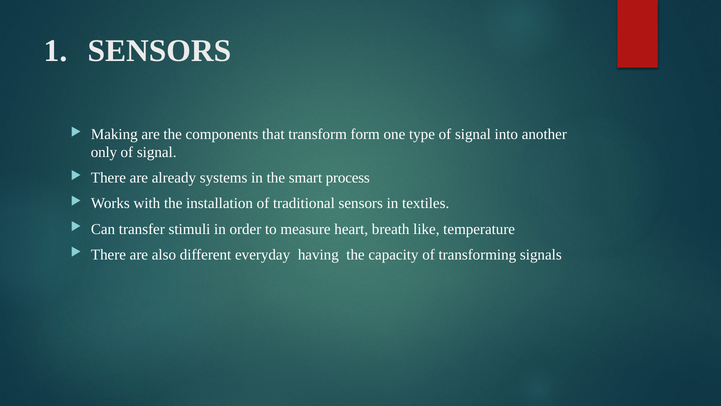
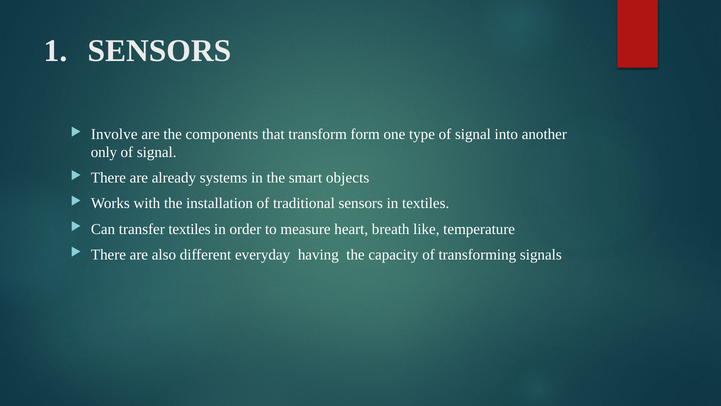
Making: Making -> Involve
process: process -> objects
transfer stimuli: stimuli -> textiles
